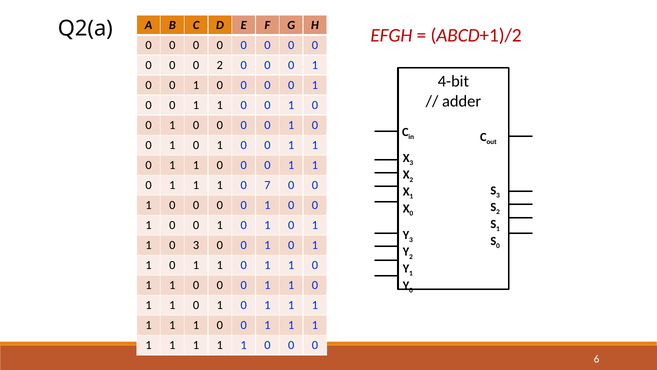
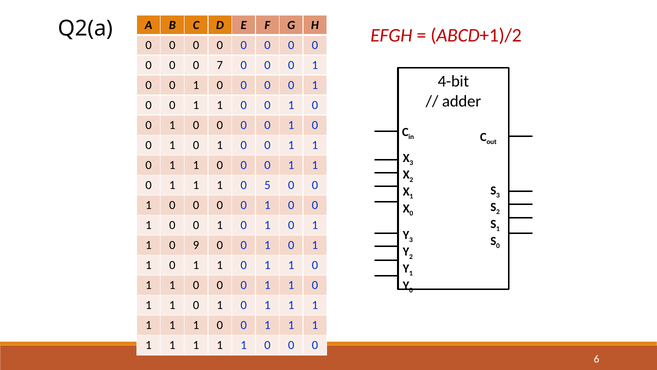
0 2: 2 -> 7
7: 7 -> 5
0 3: 3 -> 9
